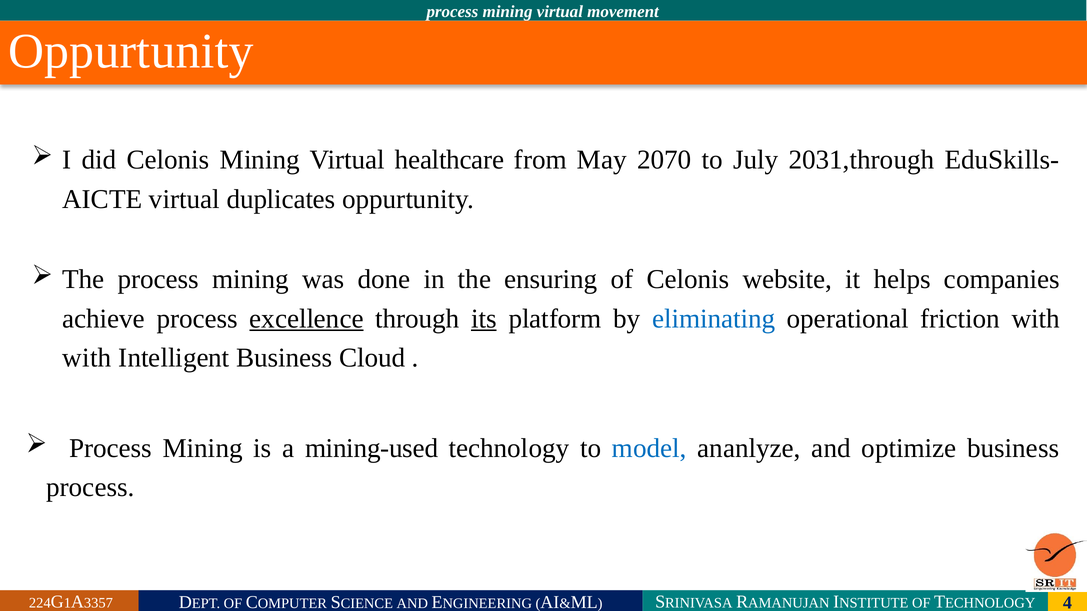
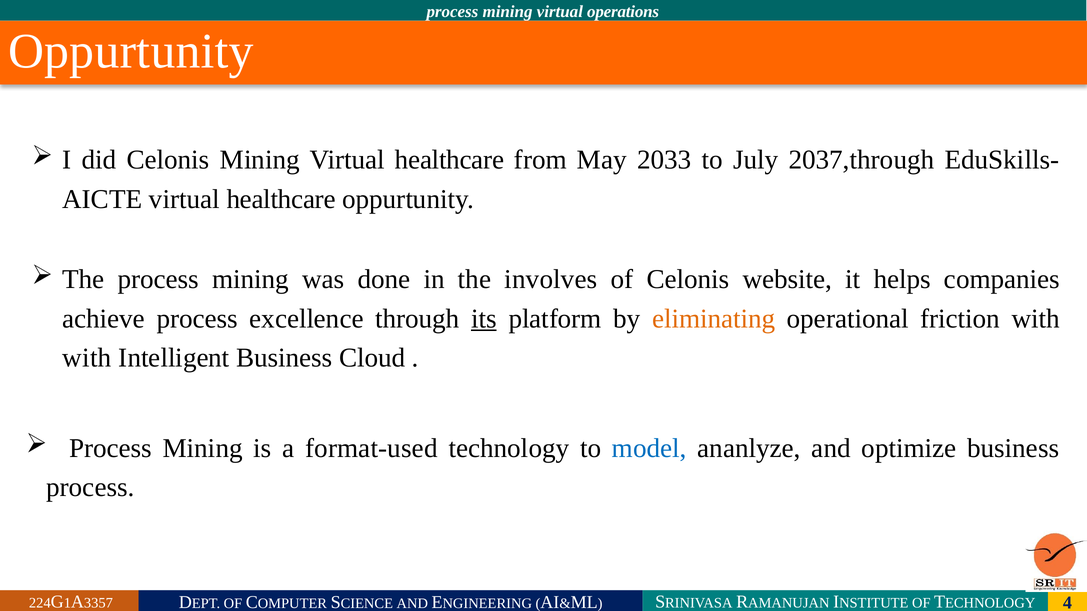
movement: movement -> operations
2070: 2070 -> 2033
2031,through: 2031,through -> 2037,through
duplicates at (281, 199): duplicates -> healthcare
ensuring: ensuring -> involves
excellence underline: present -> none
eliminating colour: blue -> orange
mining-used: mining-used -> format-used
